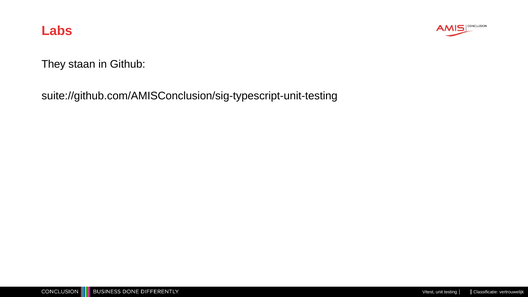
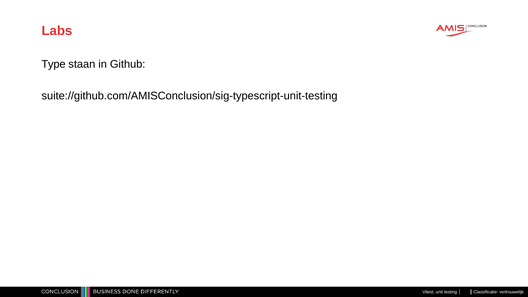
They: They -> Type
